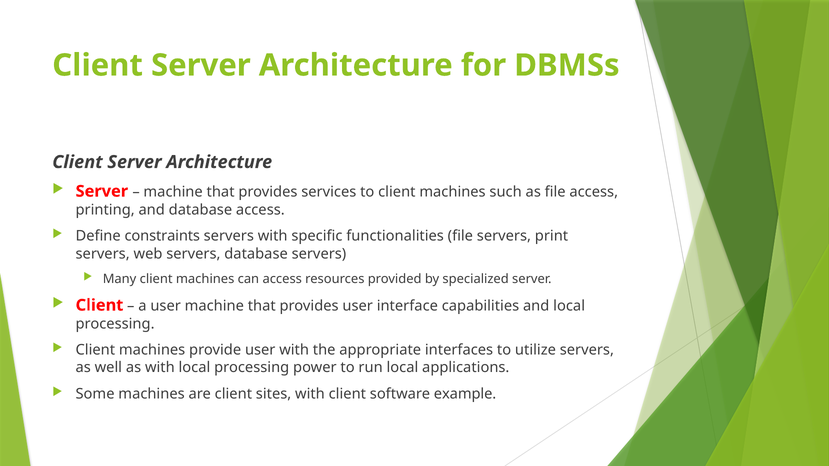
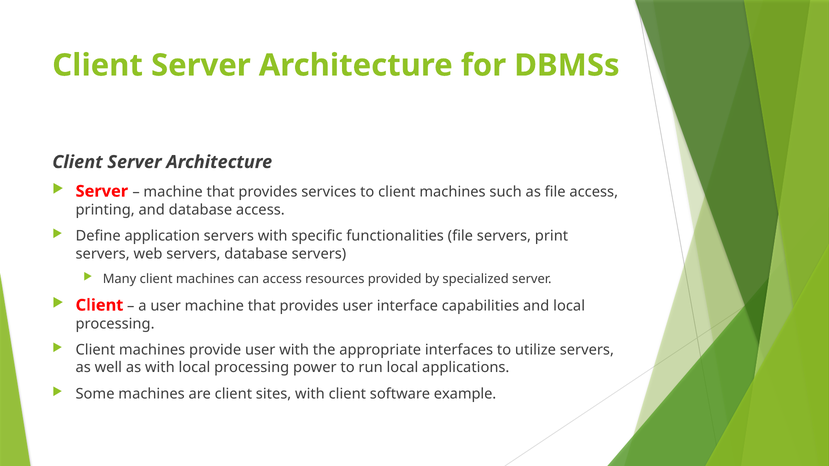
constraints: constraints -> application
